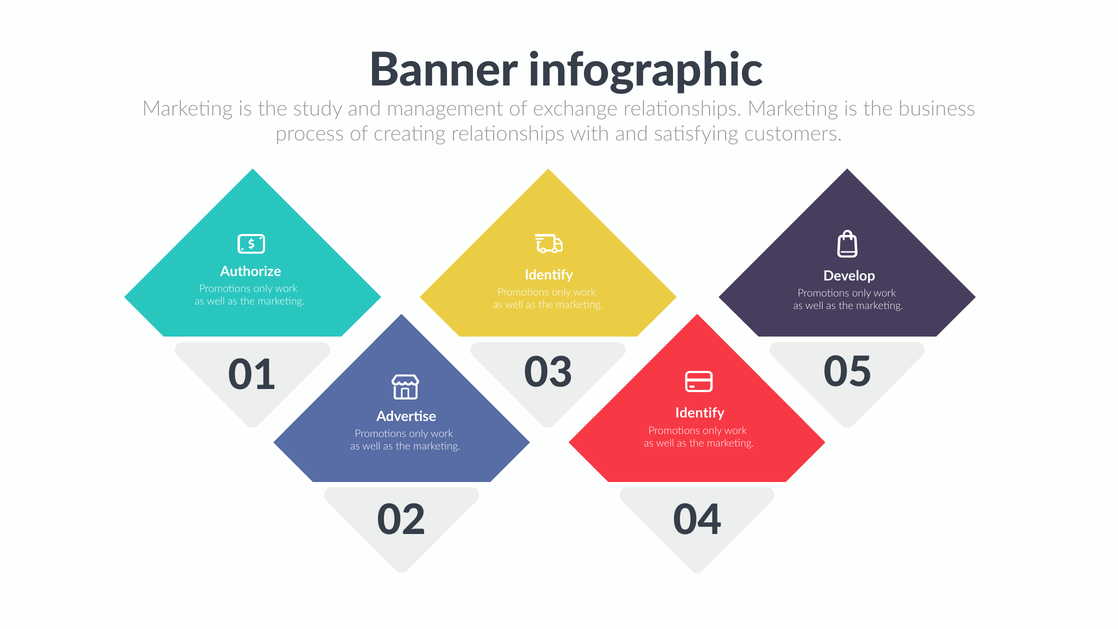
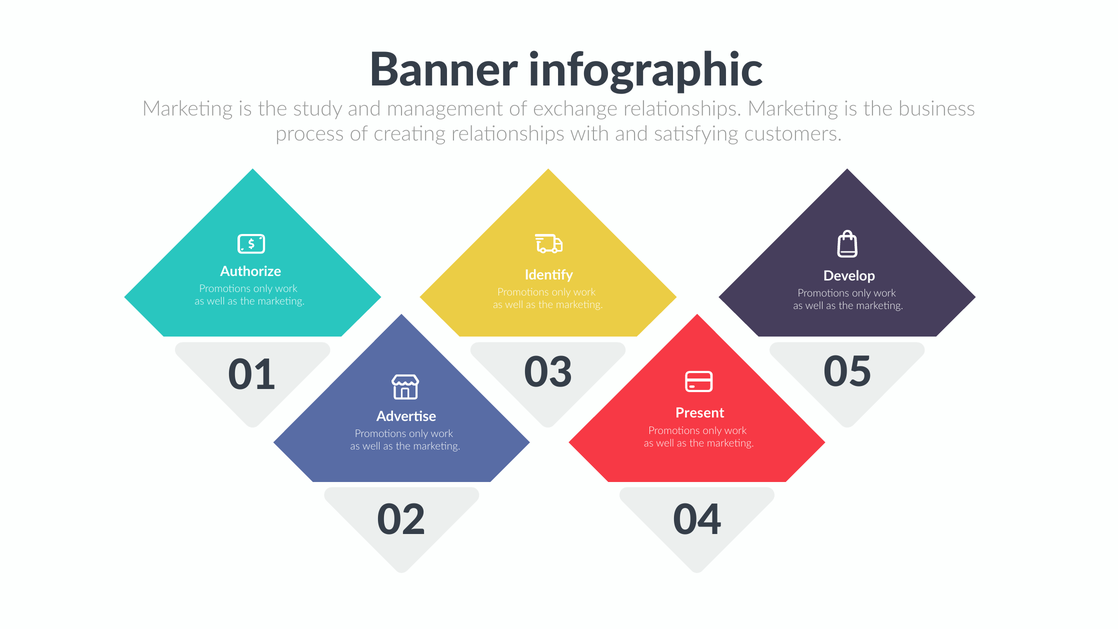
Identify at (700, 413): Identify -> Present
